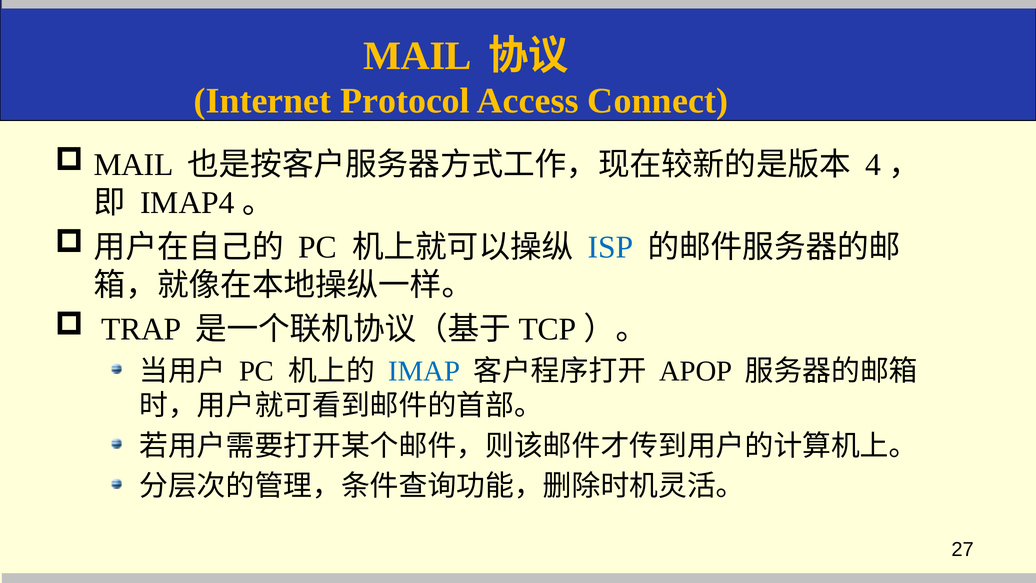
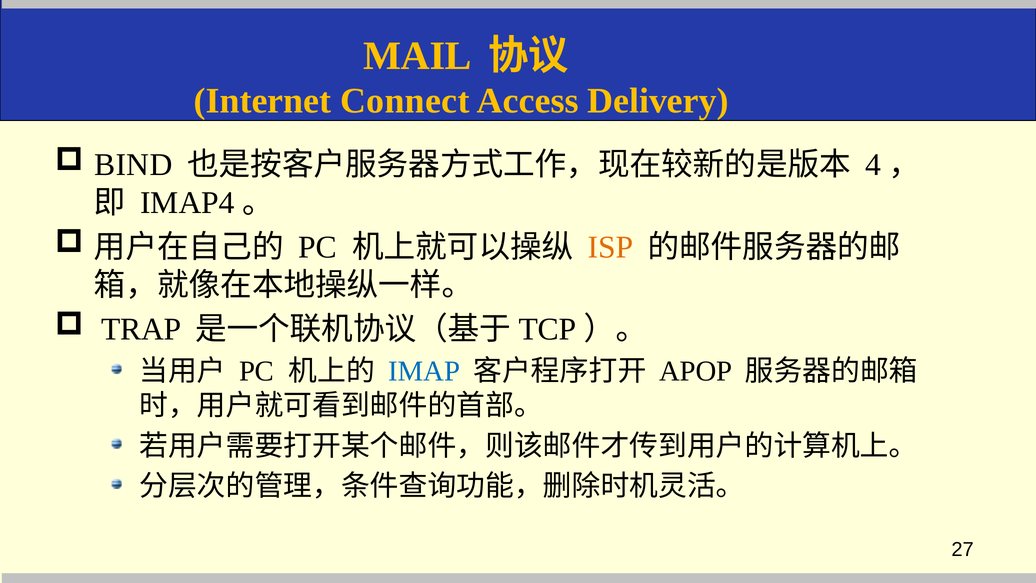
Protocol: Protocol -> Connect
Connect: Connect -> Delivery
MAIL at (134, 165): MAIL -> BIND
ISP colour: blue -> orange
